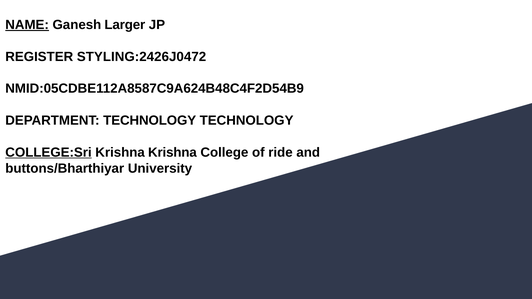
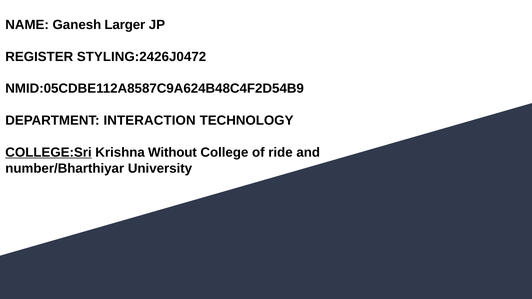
NAME underline: present -> none
DEPARTMENT TECHNOLOGY: TECHNOLOGY -> INTERACTION
Krishna Krishna: Krishna -> Without
buttons/Bharthiyar: buttons/Bharthiyar -> number/Bharthiyar
